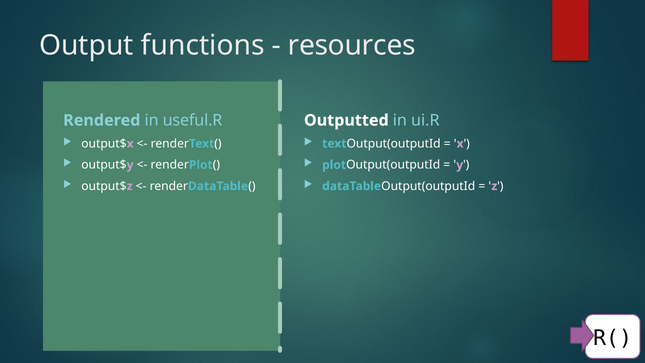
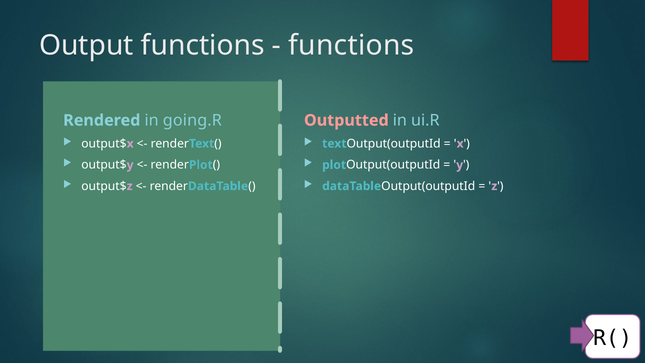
resources at (352, 45): resources -> functions
useful.R: useful.R -> going.R
Outputted colour: white -> pink
